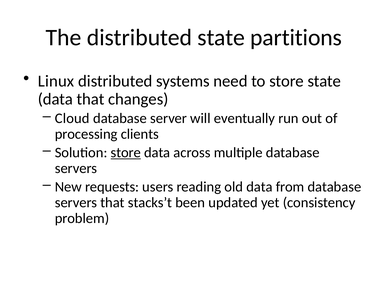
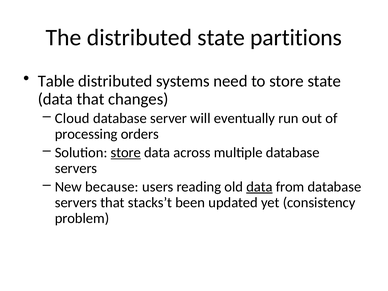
Linux: Linux -> Table
clients: clients -> orders
requests: requests -> because
data at (259, 187) underline: none -> present
